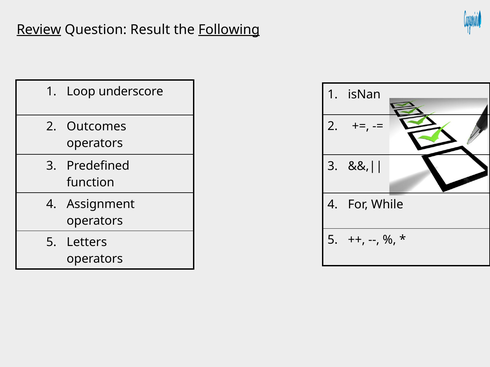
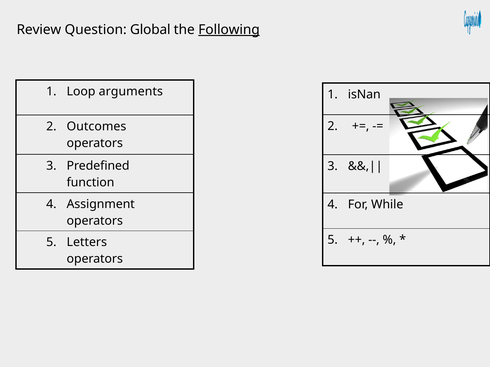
Review underline: present -> none
Result: Result -> Global
underscore: underscore -> arguments
